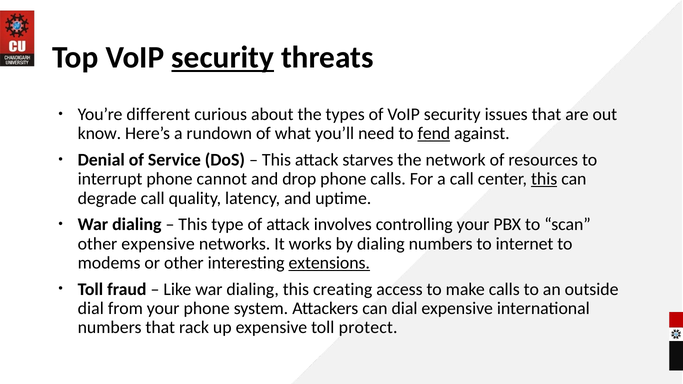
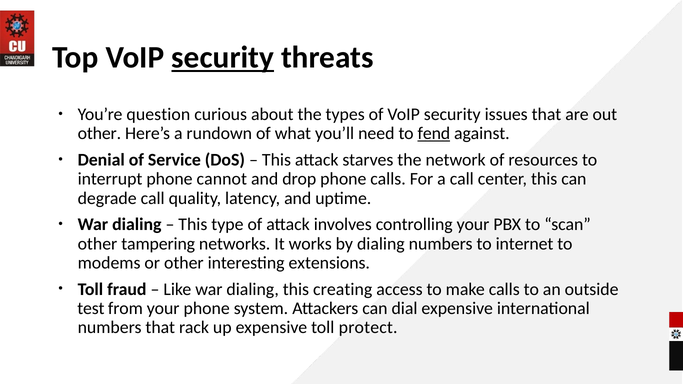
different: different -> question
know at (99, 134): know -> other
this at (544, 179) underline: present -> none
other expensive: expensive -> tampering
extensions underline: present -> none
dial at (91, 308): dial -> test
